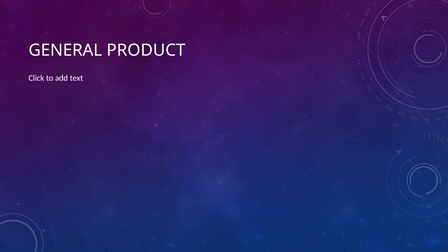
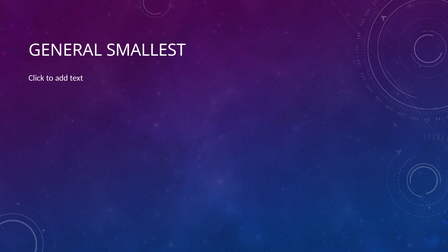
PRODUCT: PRODUCT -> SMALLEST
